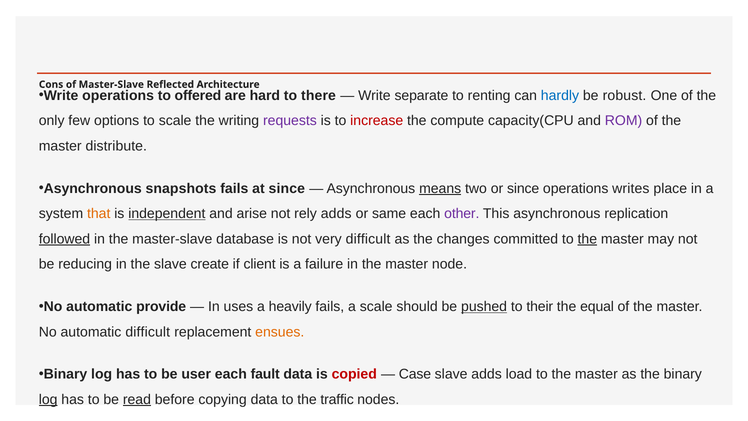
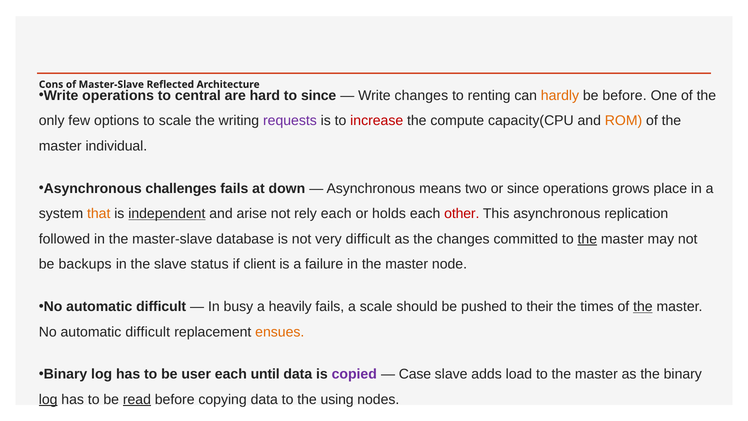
offered: offered -> central
to there: there -> since
Write separate: separate -> changes
hardly colour: blue -> orange
be robust: robust -> before
ROM colour: purple -> orange
distribute: distribute -> individual
snapshots: snapshots -> challenges
at since: since -> down
means underline: present -> none
writes: writes -> grows
rely adds: adds -> each
same: same -> holds
other colour: purple -> red
followed underline: present -> none
reducing: reducing -> backups
create: create -> status
provide at (161, 306): provide -> difficult
uses: uses -> busy
pushed underline: present -> none
equal: equal -> times
the at (643, 306) underline: none -> present
fault: fault -> until
copied colour: red -> purple
traffic: traffic -> using
